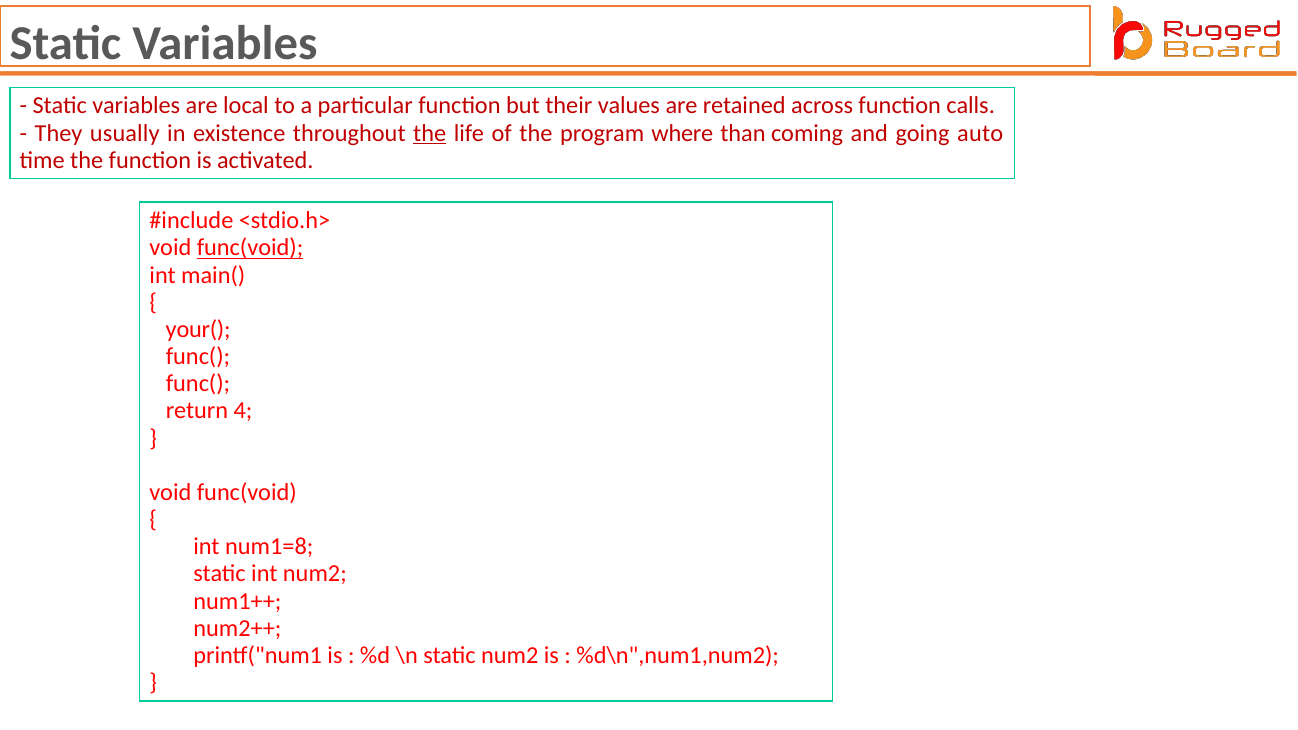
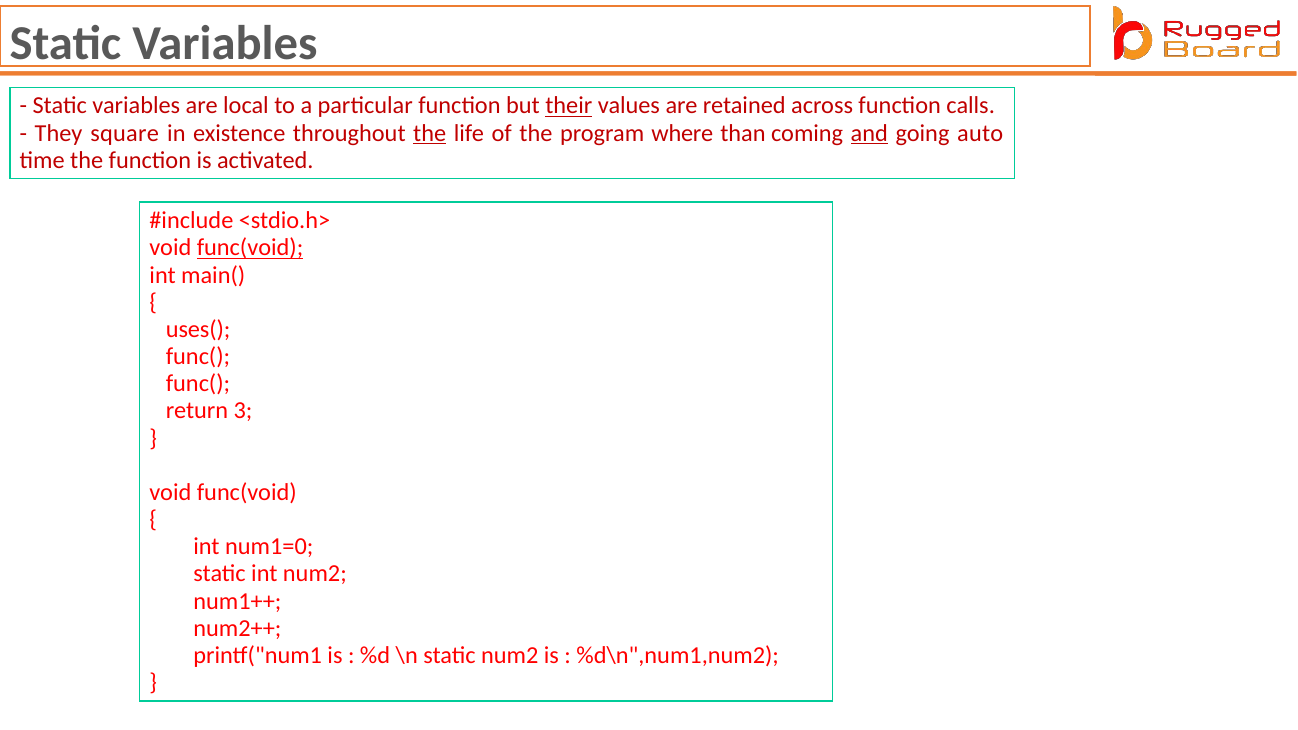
their underline: none -> present
usually: usually -> square
and underline: none -> present
your(: your( -> uses(
4: 4 -> 3
num1=8: num1=8 -> num1=0
